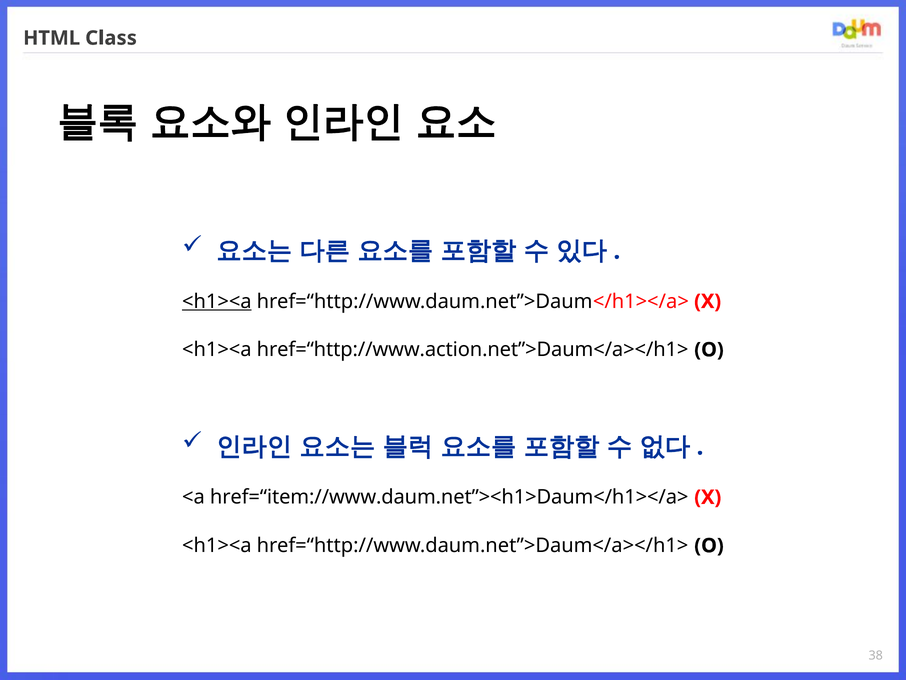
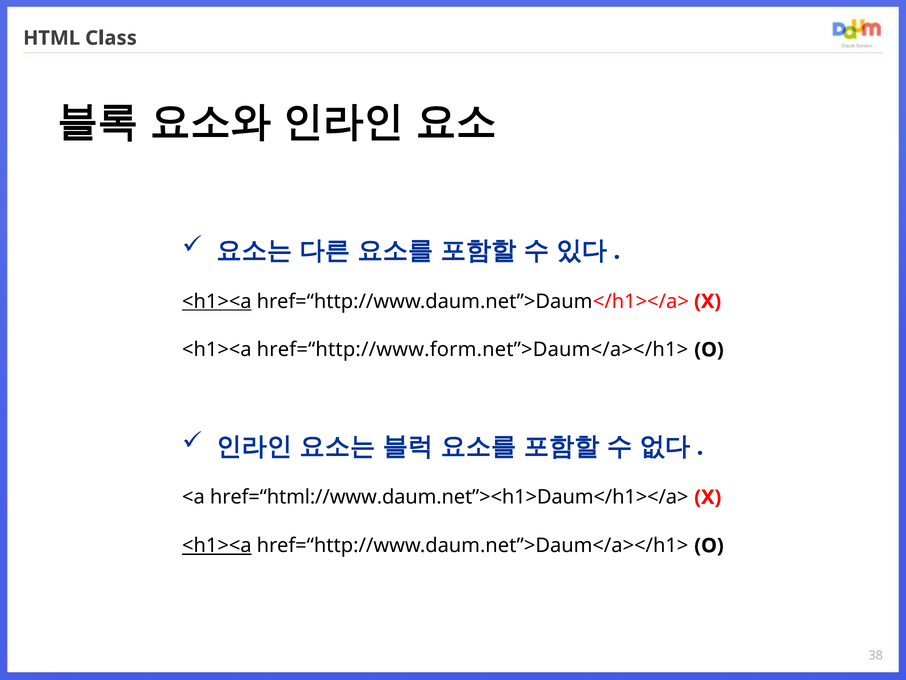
href=“http://www.action.net”>Daum</a></h1>: href=“http://www.action.net”>Daum</a></h1> -> href=“http://www.form.net”>Daum</a></h1>
href=“item://www.daum.net”><h1>Daum</h1></a>: href=“item://www.daum.net”><h1>Daum</h1></a> -> href=“html://www.daum.net”><h1>Daum</h1></a>
<h1><a at (217, 545) underline: none -> present
